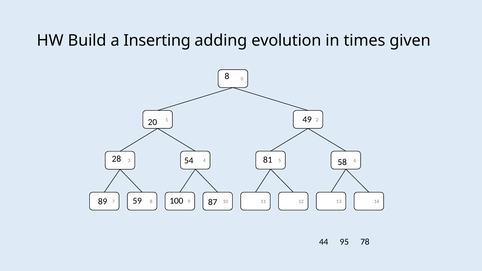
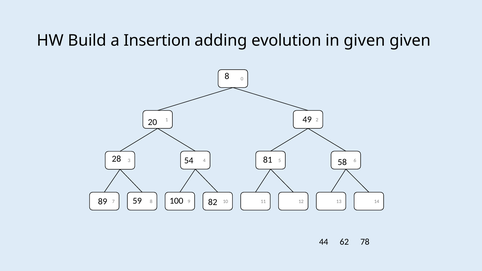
Inserting: Inserting -> Insertion
in times: times -> given
87: 87 -> 82
95: 95 -> 62
